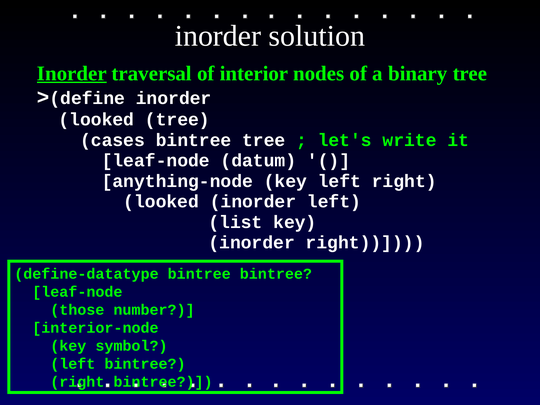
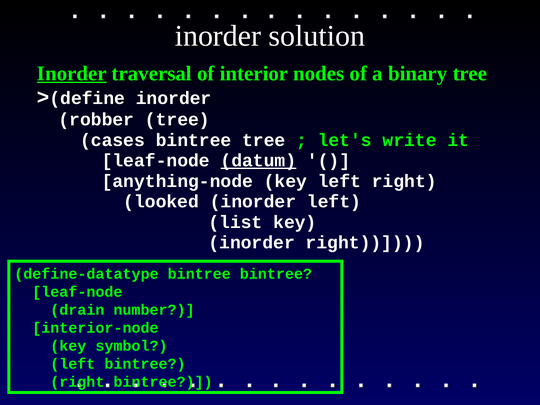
looked at (96, 120): looked -> robber
datum underline: none -> present
those: those -> drain
